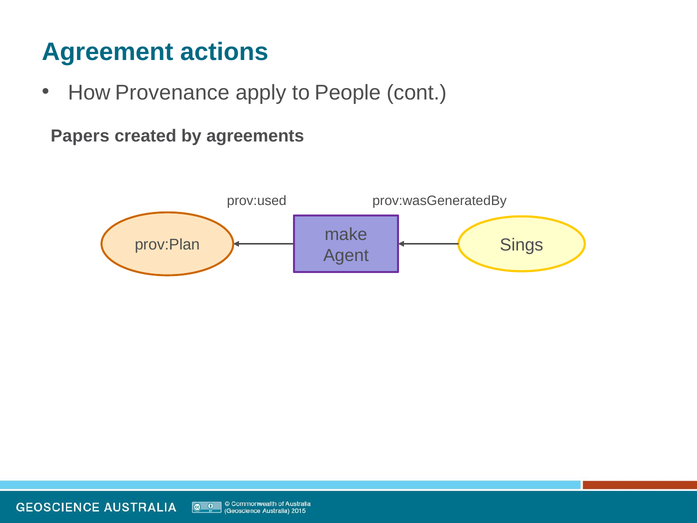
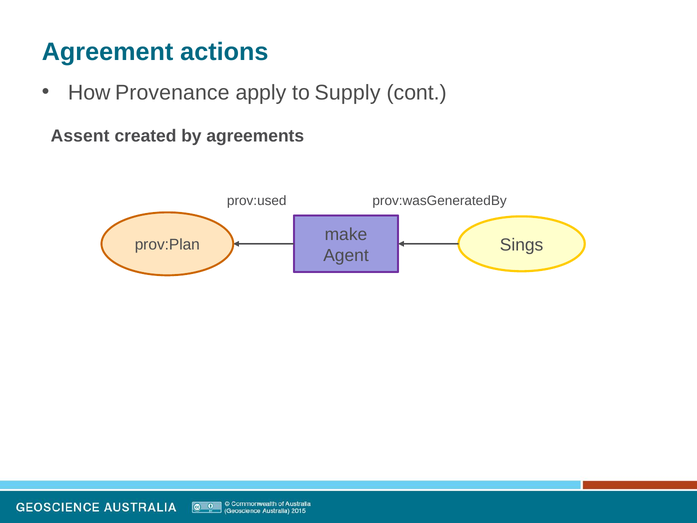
People: People -> Supply
Papers: Papers -> Assent
